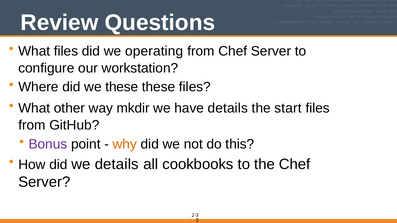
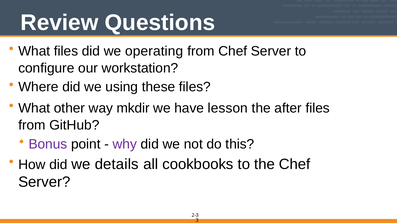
we these: these -> using
have details: details -> lesson
start: start -> after
why colour: orange -> purple
